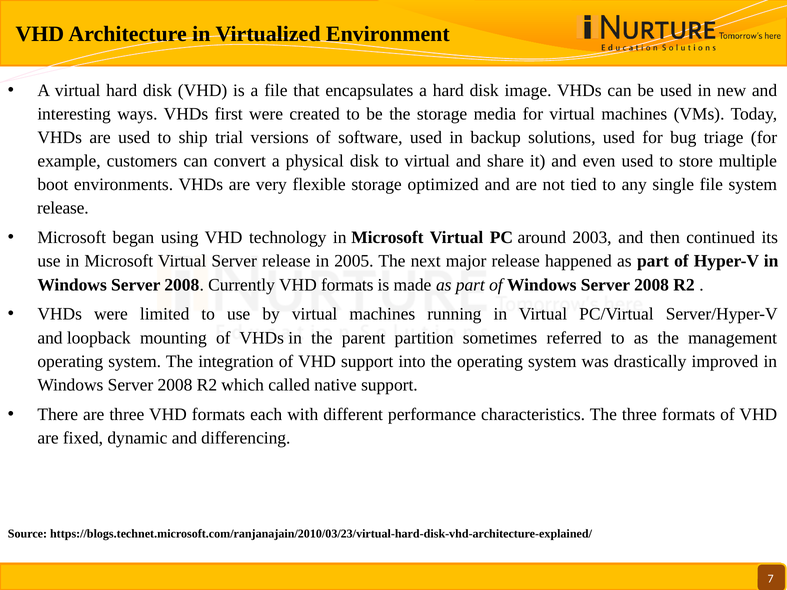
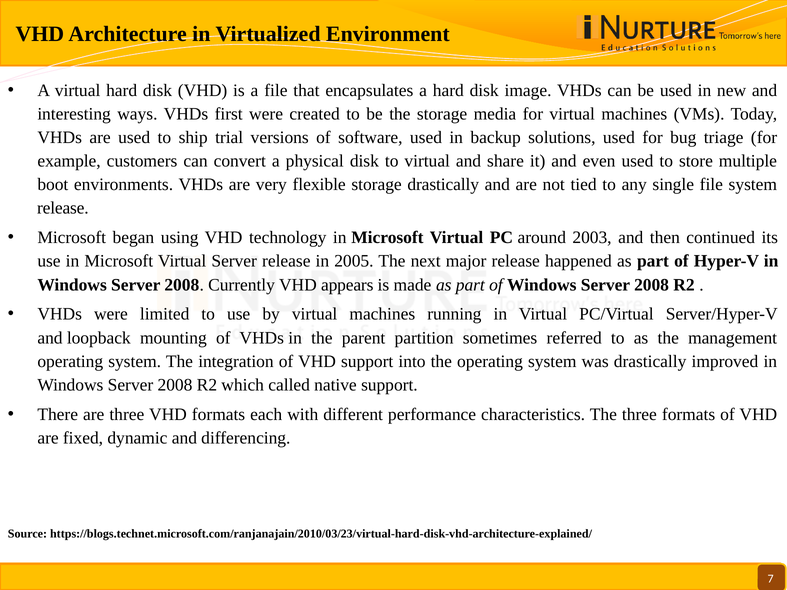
storage optimized: optimized -> drastically
Currently VHD formats: formats -> appears
